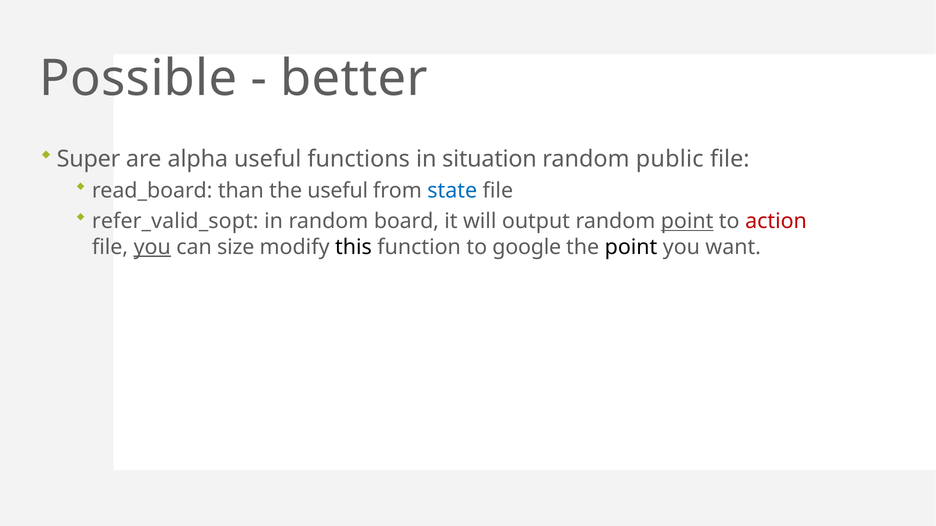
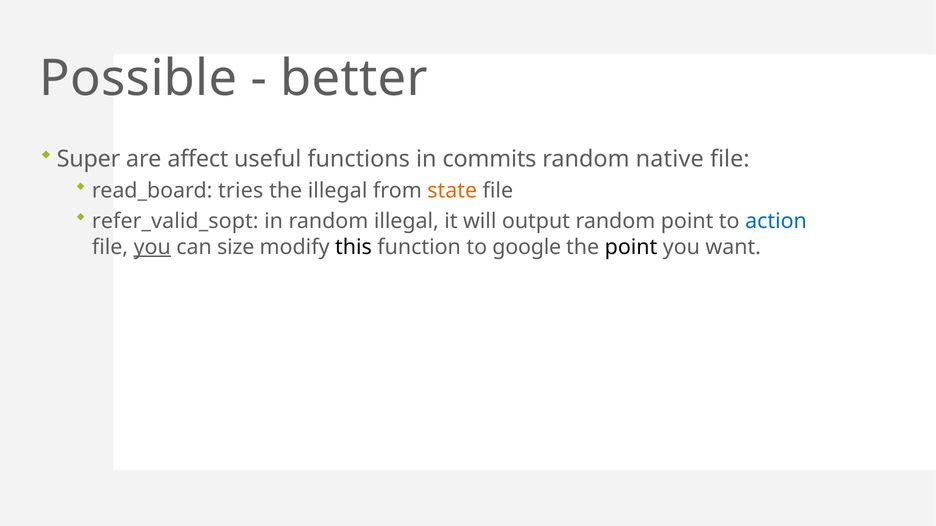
alpha: alpha -> affect
situation: situation -> commits
public: public -> native
than: than -> tries
the useful: useful -> illegal
state colour: blue -> orange
random board: board -> illegal
point at (687, 222) underline: present -> none
action colour: red -> blue
